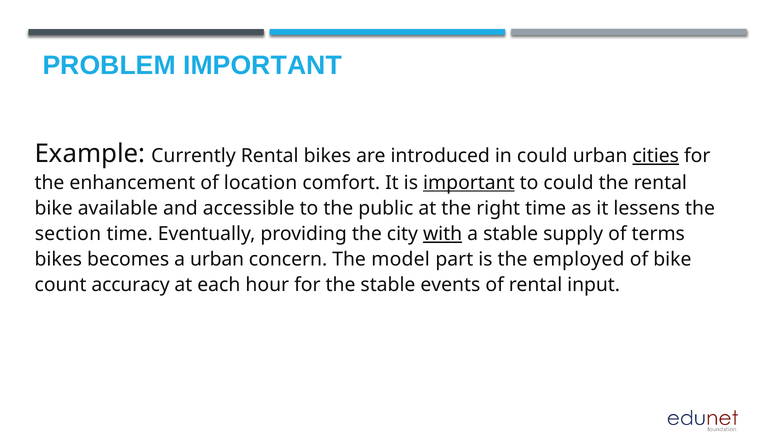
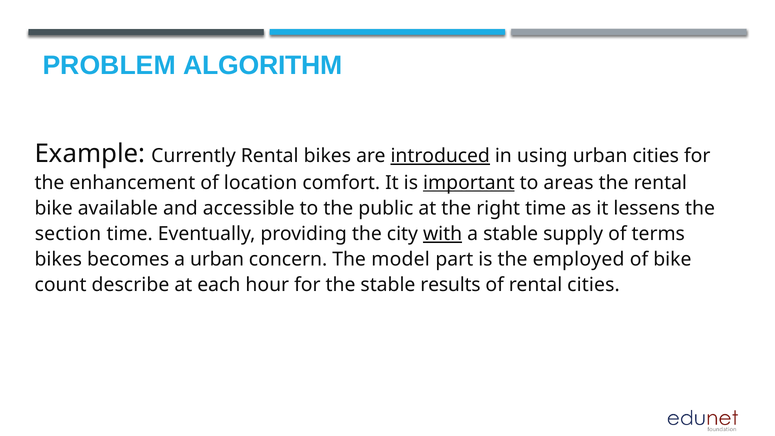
PROBLEM IMPORTANT: IMPORTANT -> ALGORITHM
introduced underline: none -> present
in could: could -> using
cities at (656, 156) underline: present -> none
to could: could -> areas
accuracy: accuracy -> describe
events: events -> results
rental input: input -> cities
